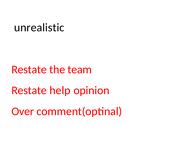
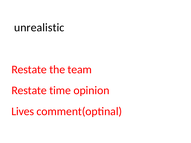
help: help -> time
Over: Over -> Lives
